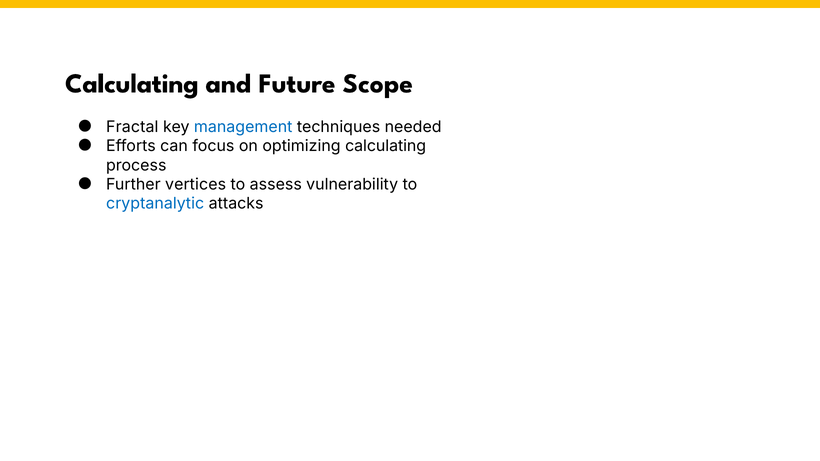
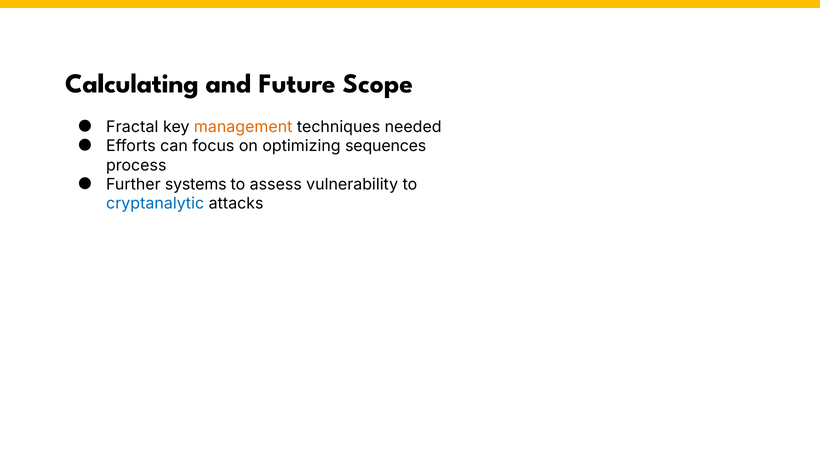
management colour: blue -> orange
optimizing calculating: calculating -> sequences
vertices: vertices -> systems
